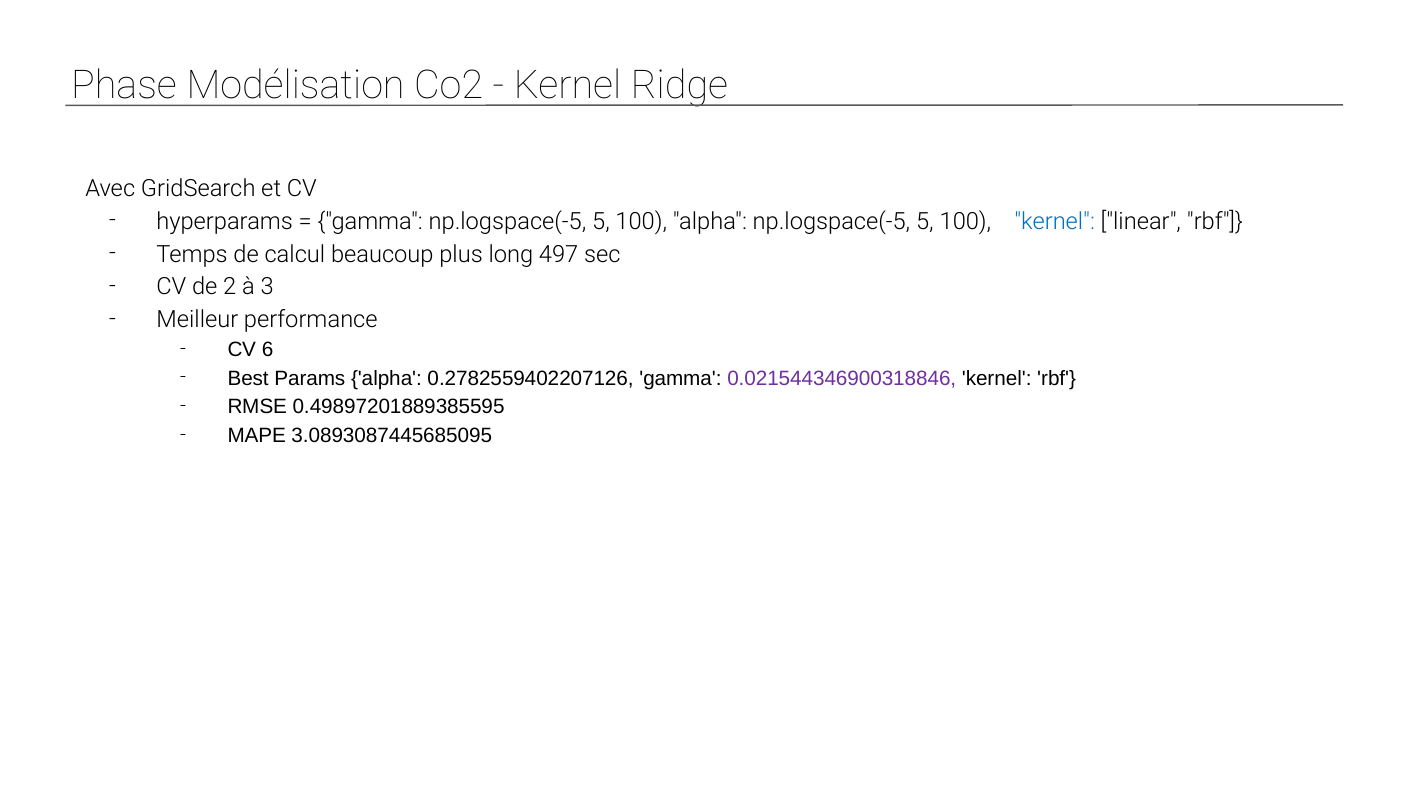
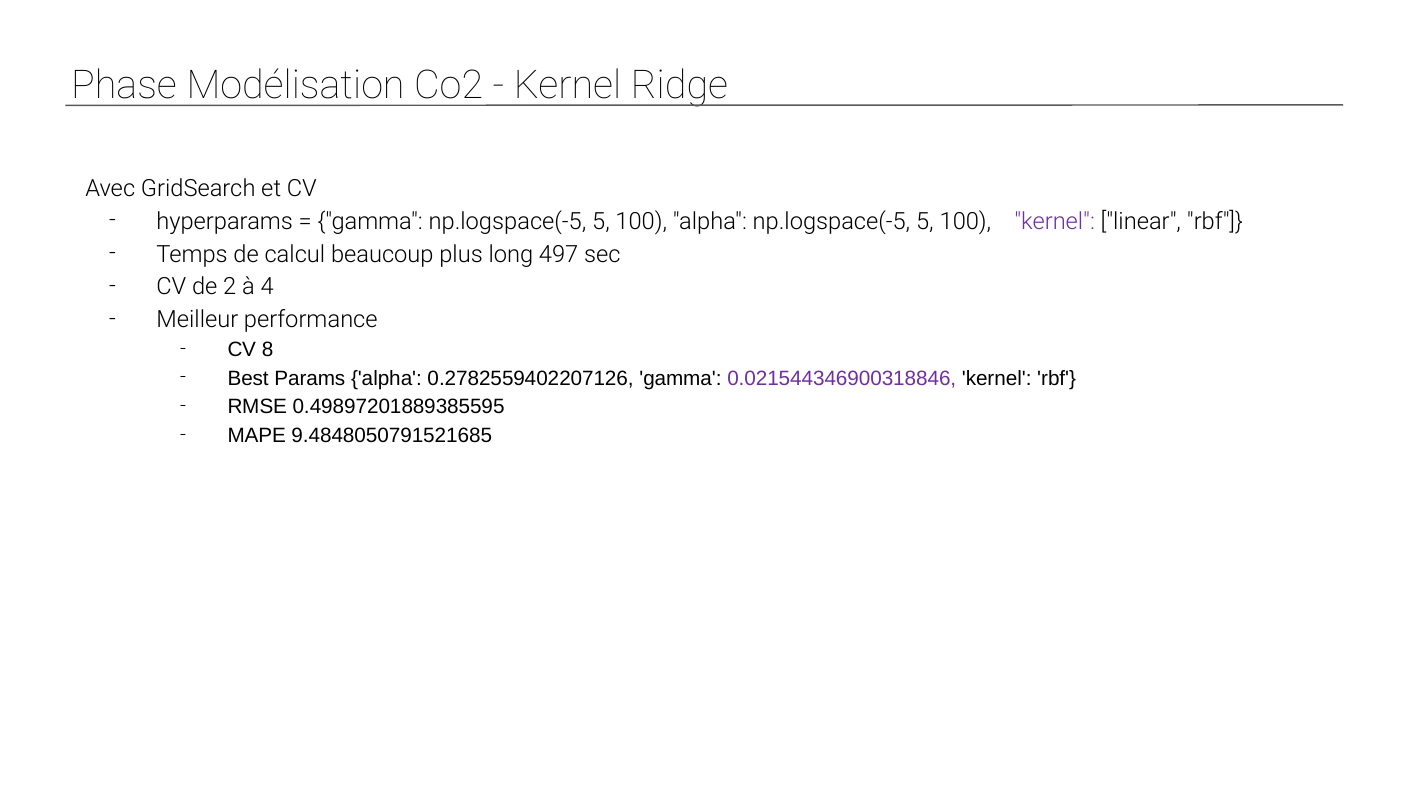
kernel at (1055, 222) colour: blue -> purple
3: 3 -> 4
6: 6 -> 8
3.0893087445685095: 3.0893087445685095 -> 9.4848050791521685
